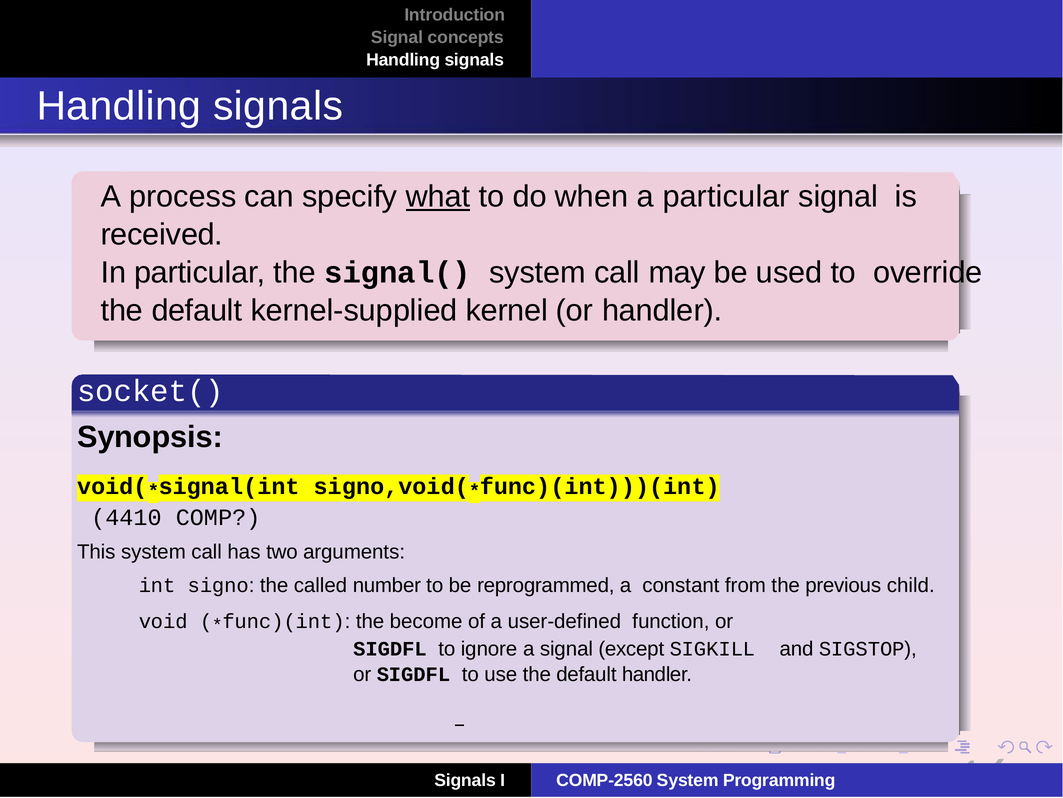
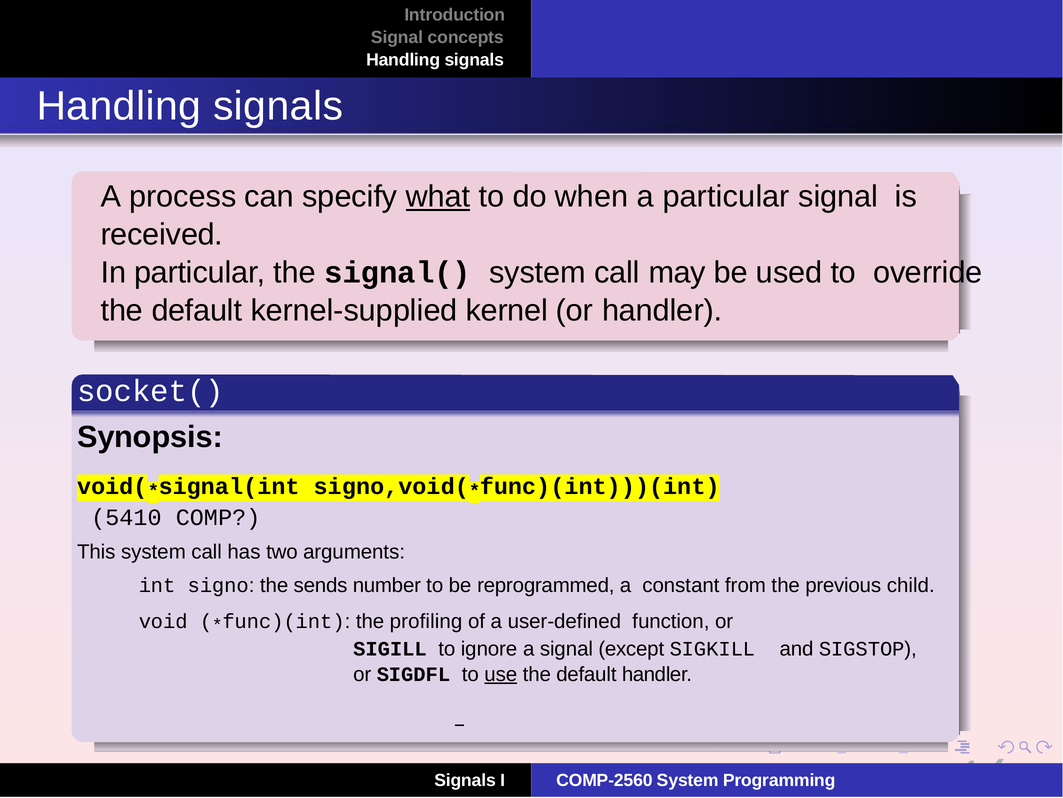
4410: 4410 -> 5410
called: called -> sends
become: become -> profiling
SIGDFL at (390, 649): SIGDFL -> SIGILL
use underline: none -> present
